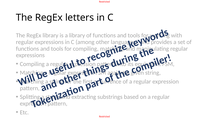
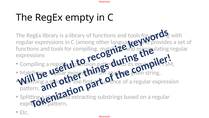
letters: letters -> empty
